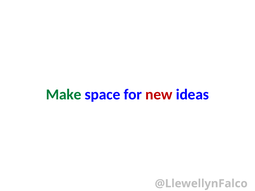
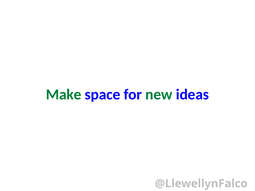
new colour: red -> green
